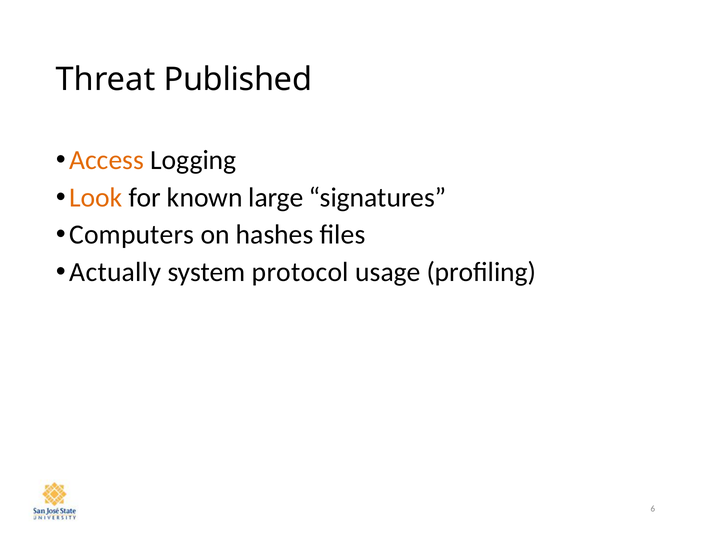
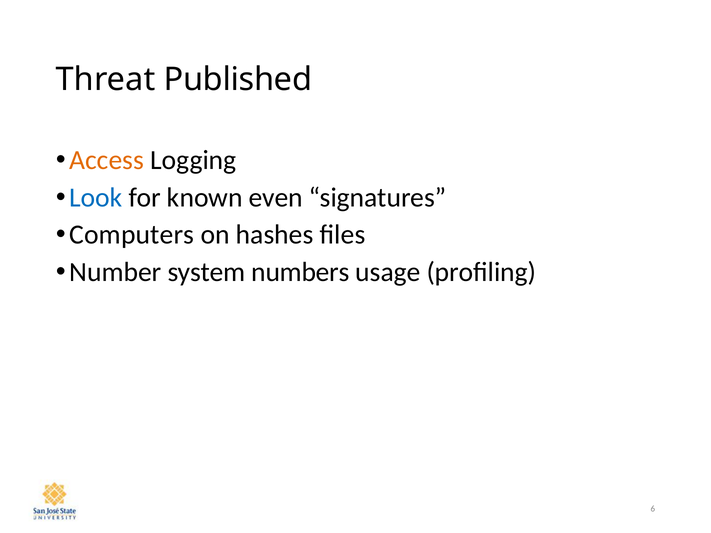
Look colour: orange -> blue
large: large -> even
Actually: Actually -> Number
protocol: protocol -> numbers
